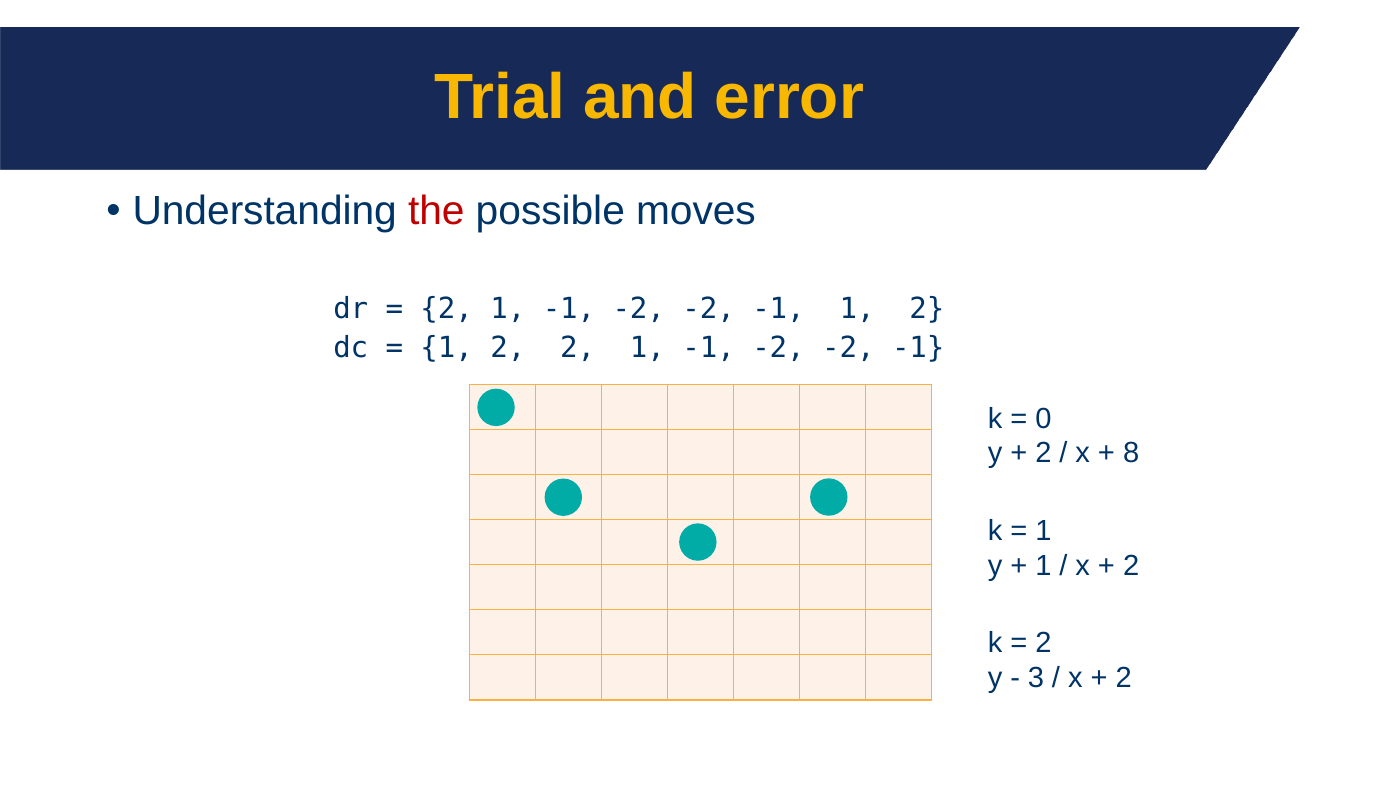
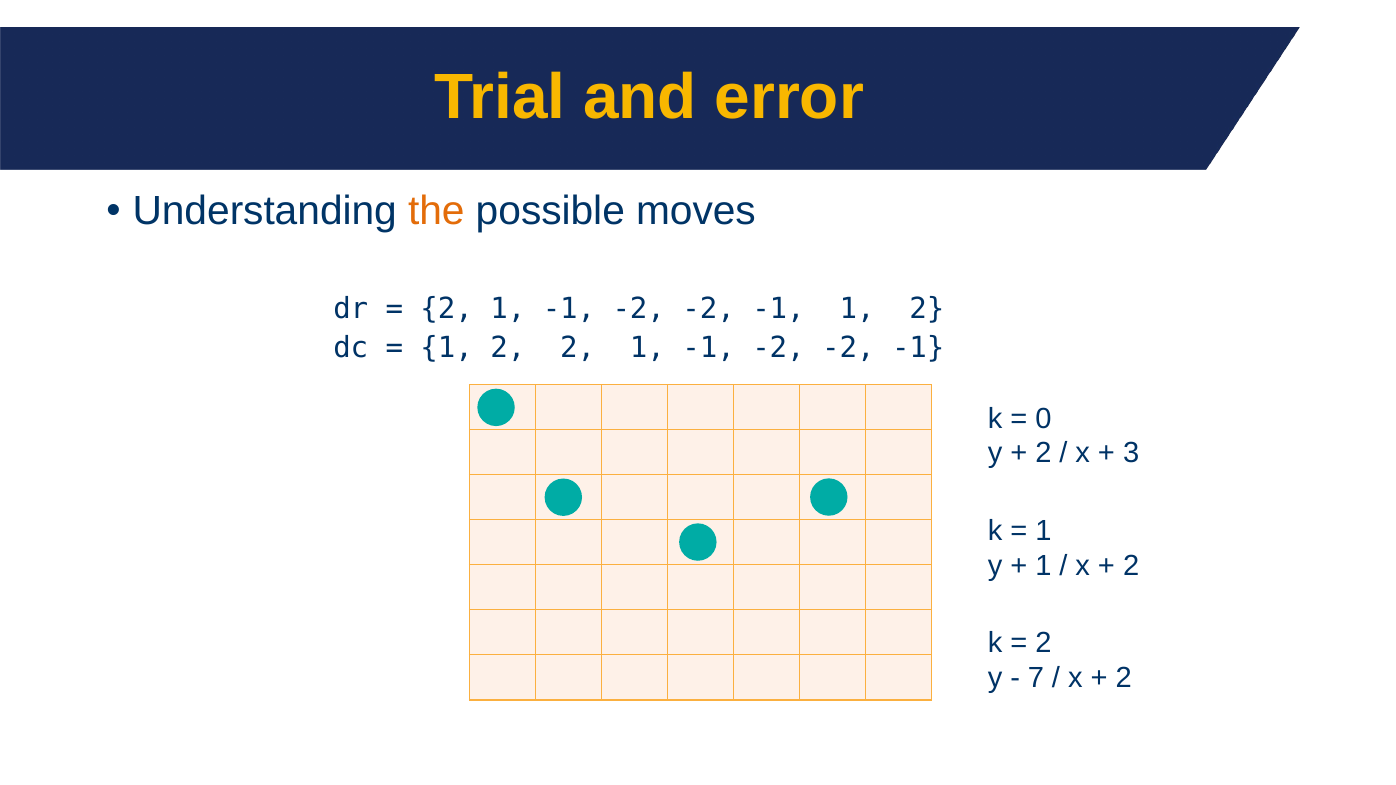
the colour: red -> orange
8: 8 -> 3
3: 3 -> 7
